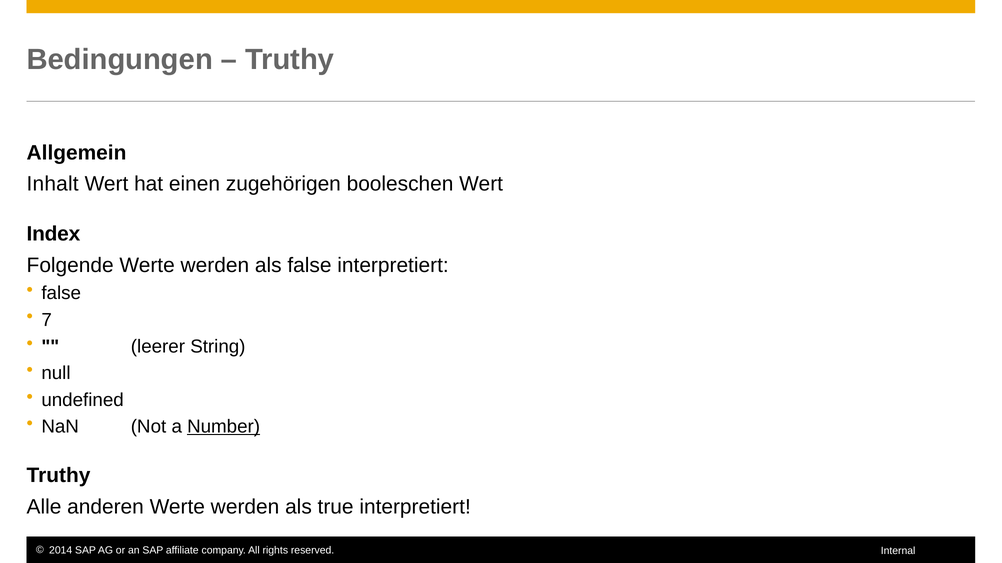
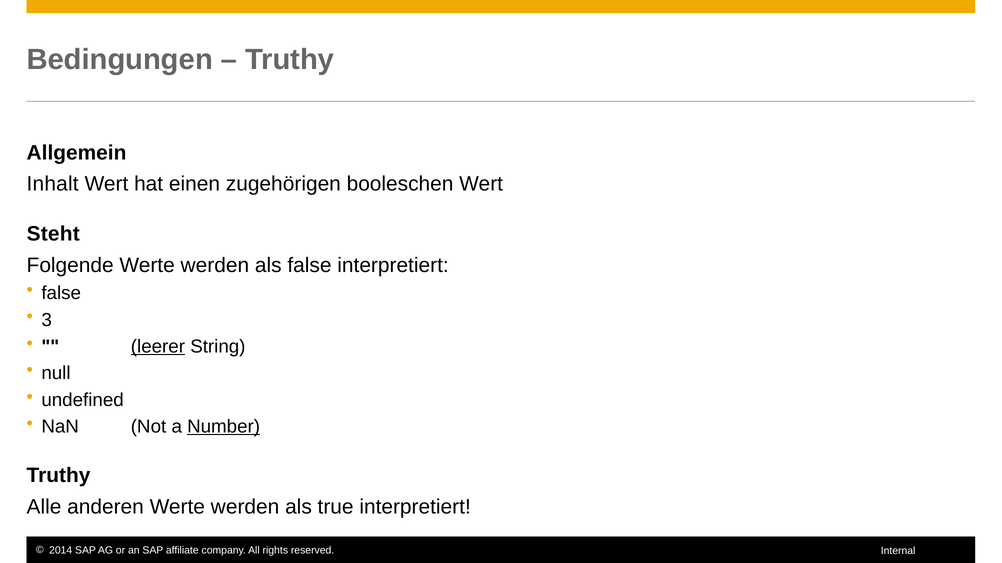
Index: Index -> Steht
7: 7 -> 3
leerer underline: none -> present
